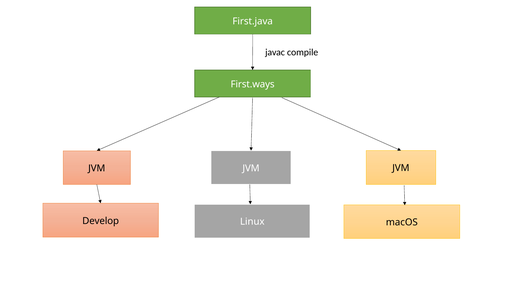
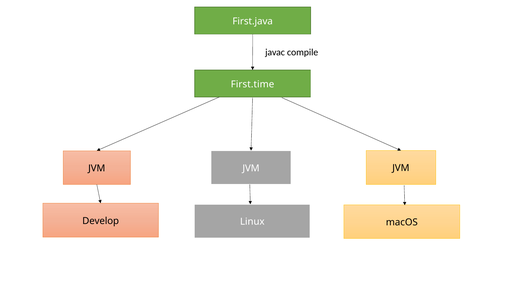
First.ways: First.ways -> First.time
